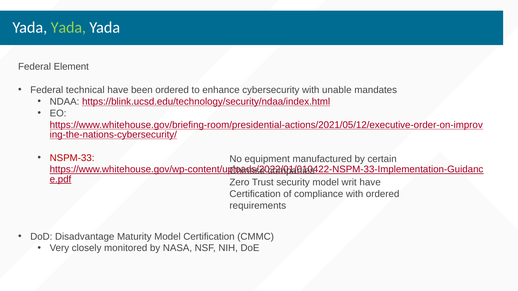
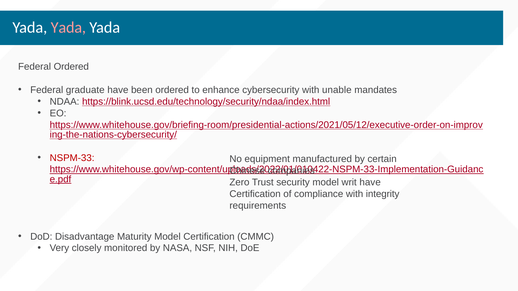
Yada at (68, 28) colour: light green -> pink
Federal Element: Element -> Ordered
technical: technical -> graduate
with ordered: ordered -> integrity
